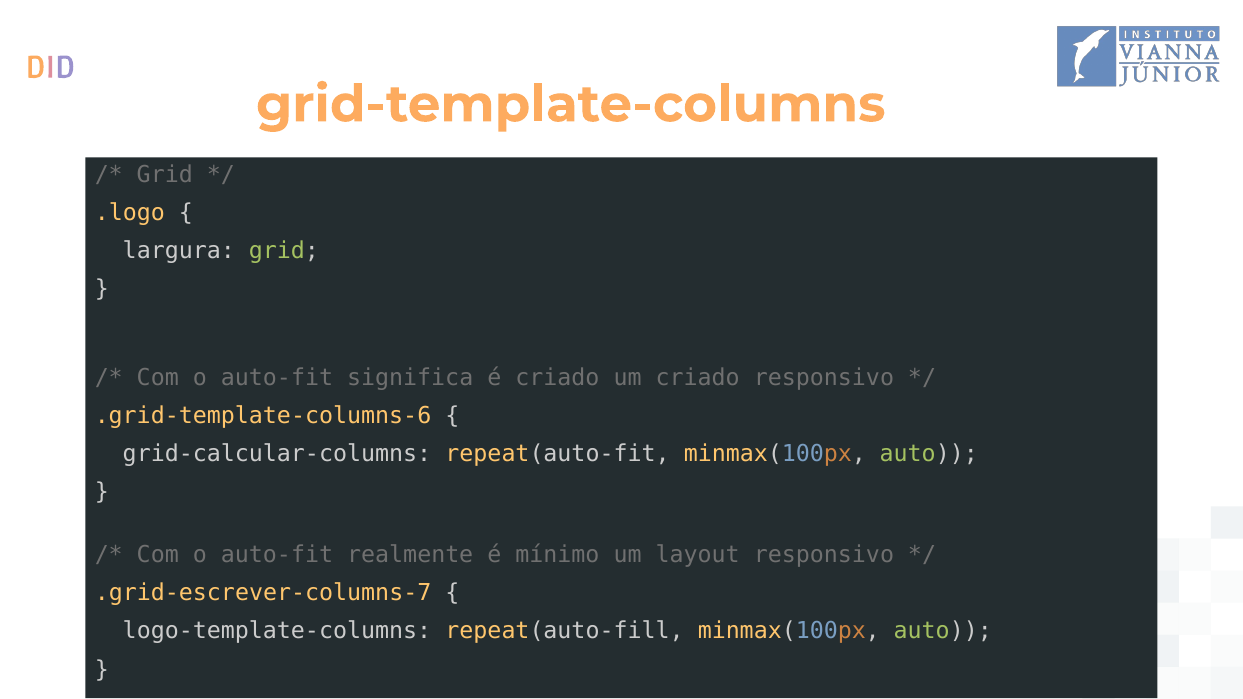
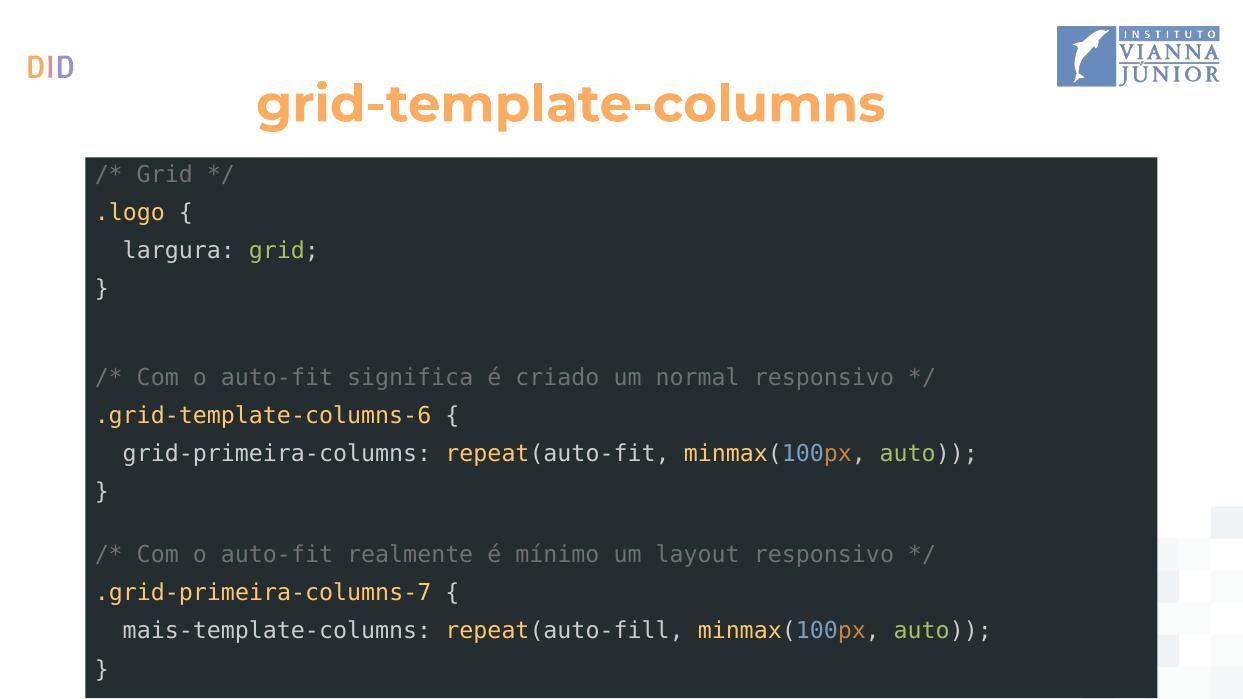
um criado: criado -> normal
grid-calcular-columns: grid-calcular-columns -> grid-primeira-columns
.grid-escrever-columns-7: .grid-escrever-columns-7 -> .grid-primeira-columns-7
logo-template-columns: logo-template-columns -> mais-template-columns
